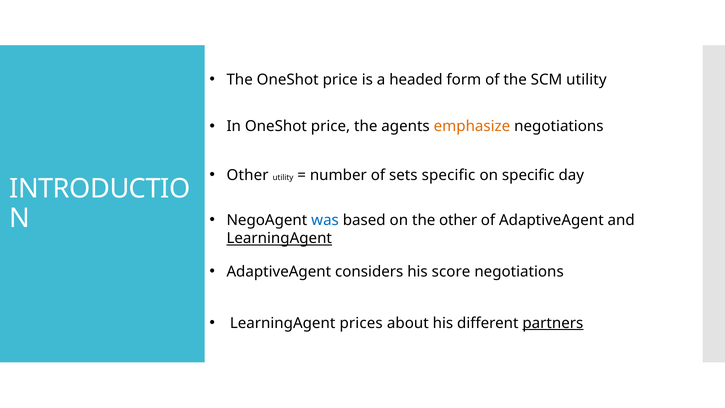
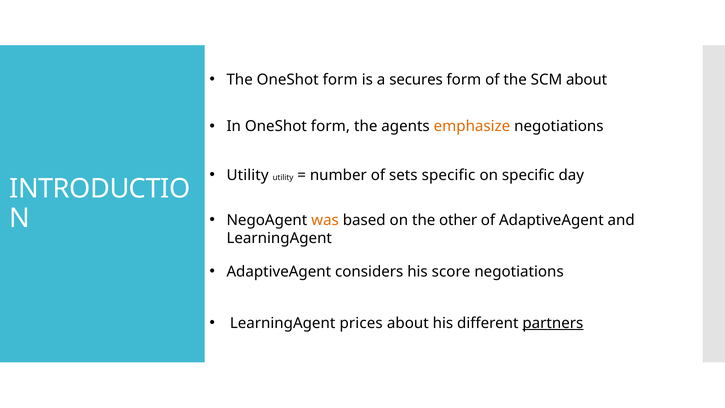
The OneShot price: price -> form
headed: headed -> secures
SCM utility: utility -> about
In OneShot price: price -> form
Other at (248, 175): Other -> Utility
was colour: blue -> orange
LearningAgent at (279, 238) underline: present -> none
